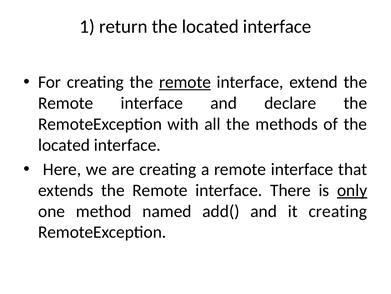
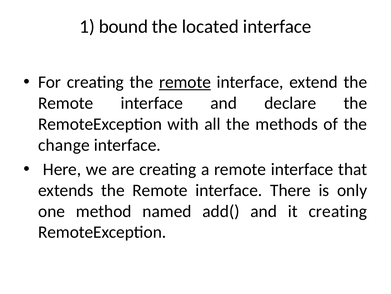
return: return -> bound
located at (64, 145): located -> change
only underline: present -> none
